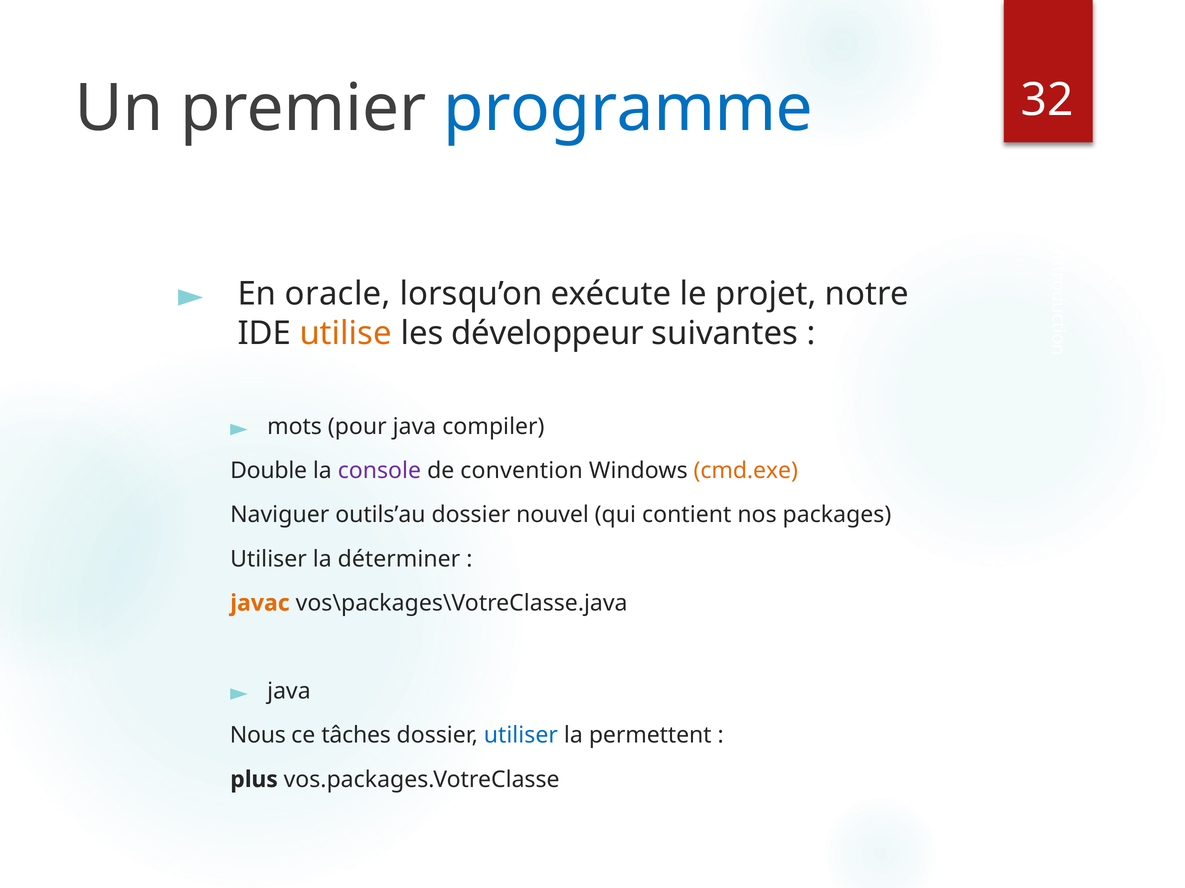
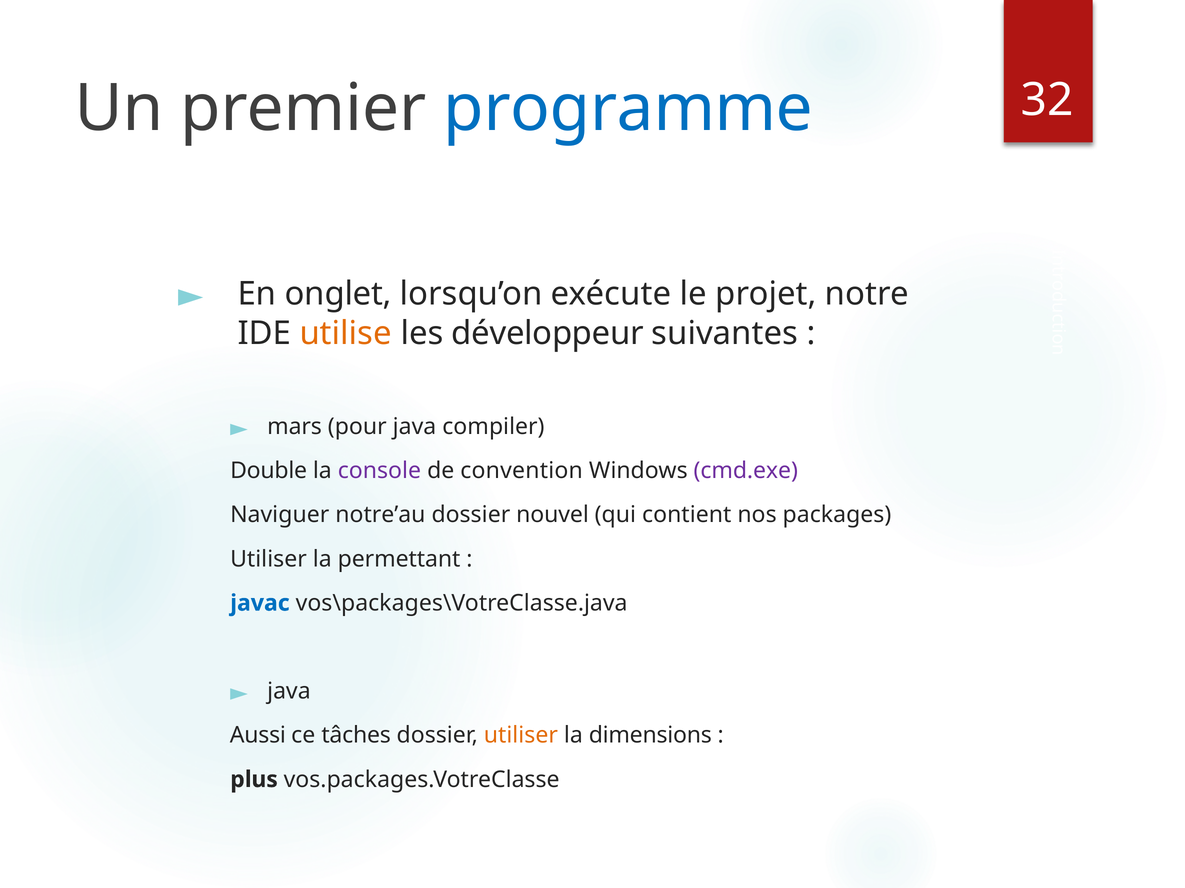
oracle: oracle -> onglet
mots: mots -> mars
cmd.exe colour: orange -> purple
outils’au: outils’au -> notre’au
déterminer: déterminer -> permettant
javac colour: orange -> blue
Nous: Nous -> Aussi
utiliser at (521, 736) colour: blue -> orange
permettent: permettent -> dimensions
